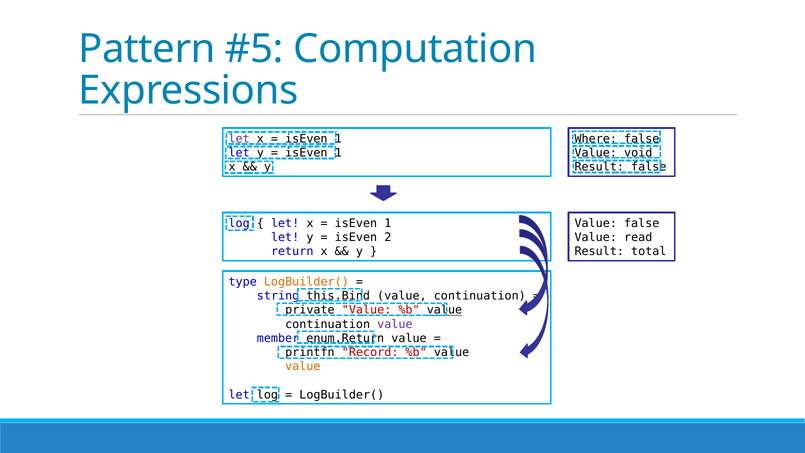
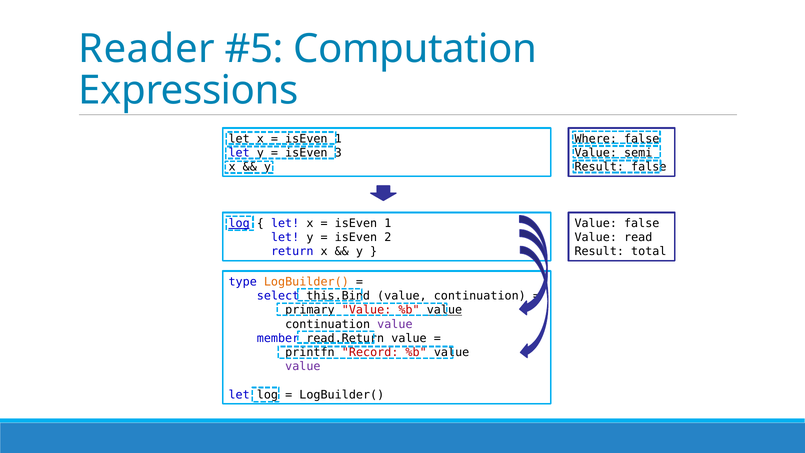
Pattern: Pattern -> Reader
let at (239, 139) colour: purple -> black
1 at (338, 153): 1 -> 3
void: void -> semi
log at (239, 223) underline: none -> present
string: string -> select
private: private -> primary
enum.Return: enum.Return -> read.Return
value at (303, 366) colour: orange -> purple
